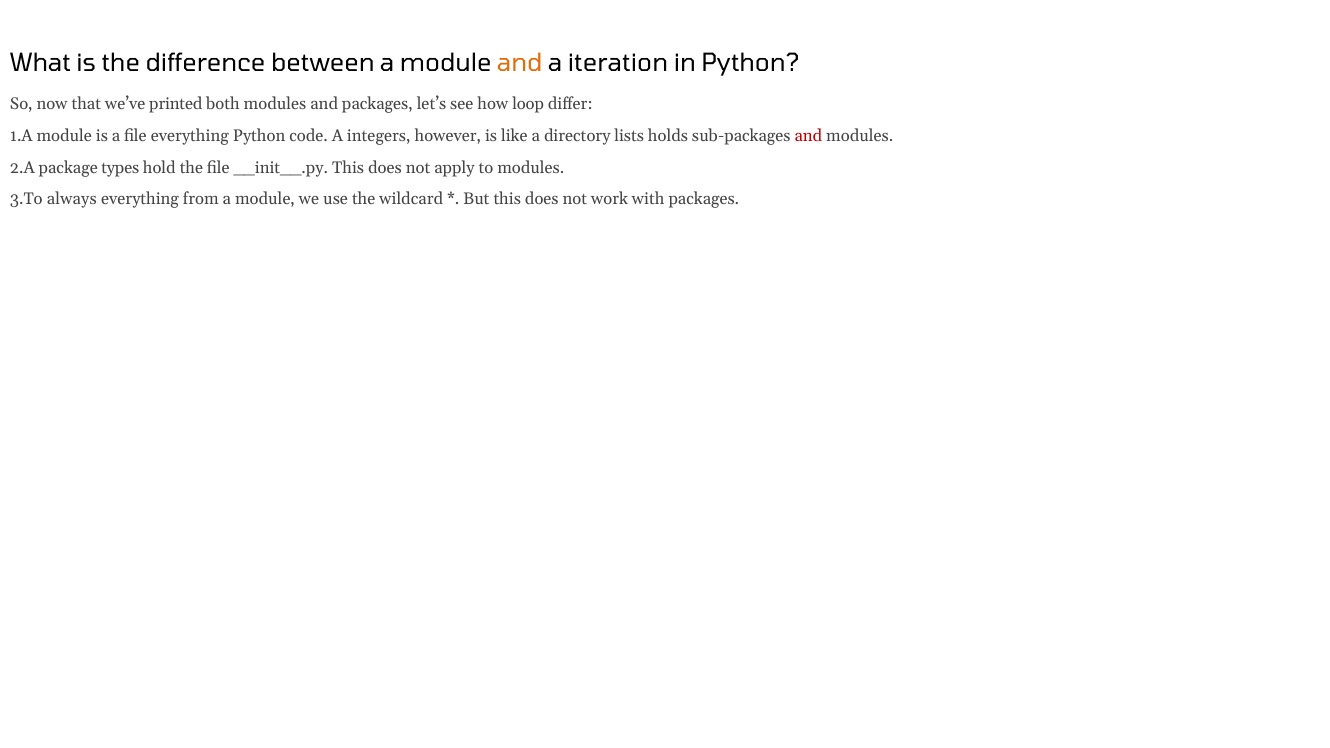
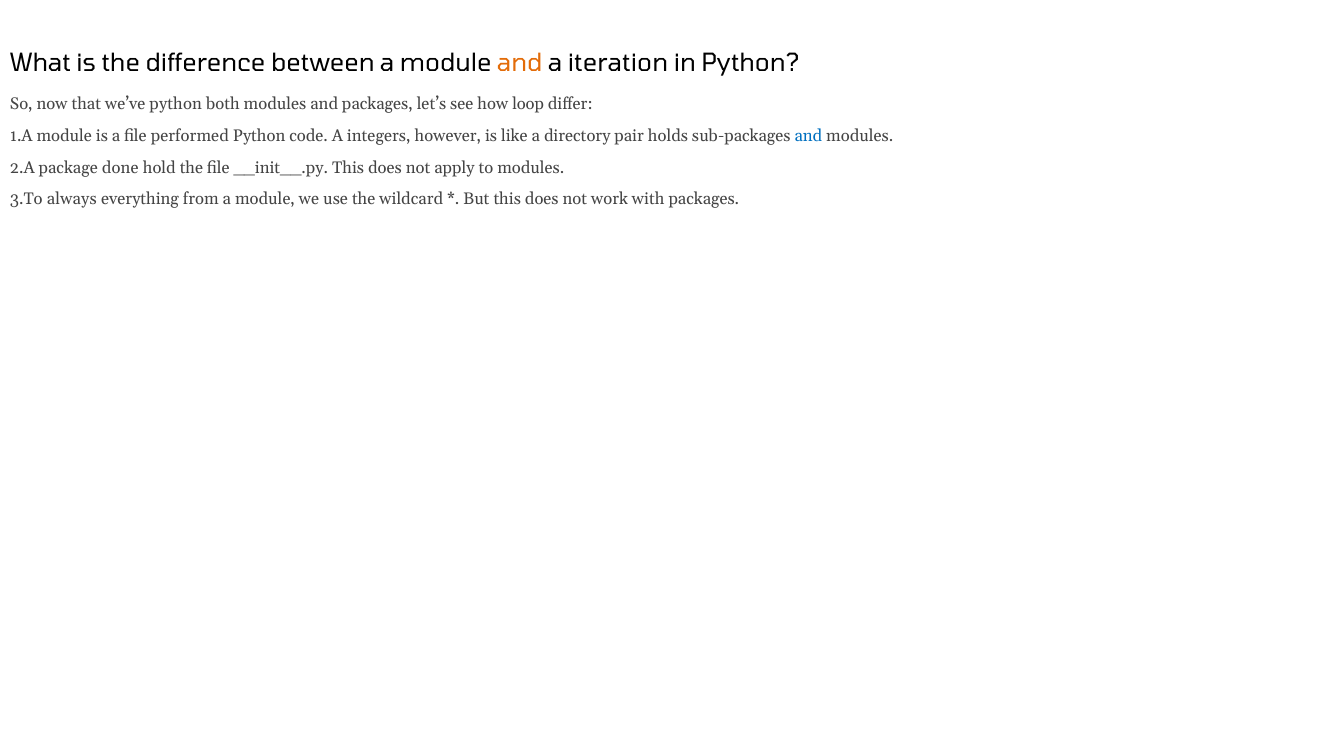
we’ve printed: printed -> python
file everything: everything -> performed
lists: lists -> pair
and at (808, 136) colour: red -> blue
types: types -> done
